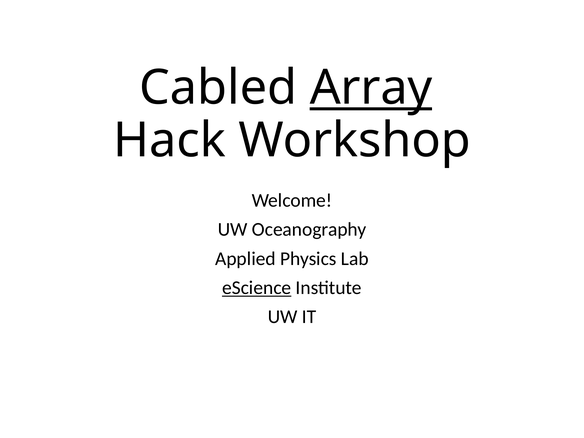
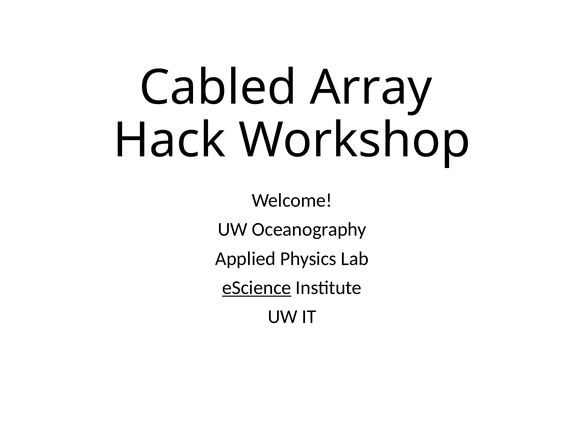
Array underline: present -> none
